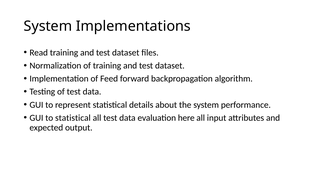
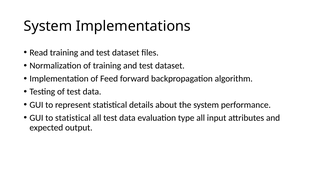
here: here -> type
